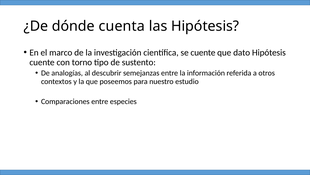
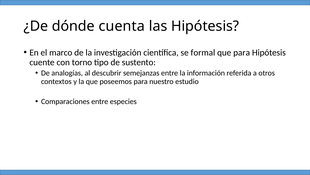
se cuente: cuente -> formal
que dato: dato -> para
